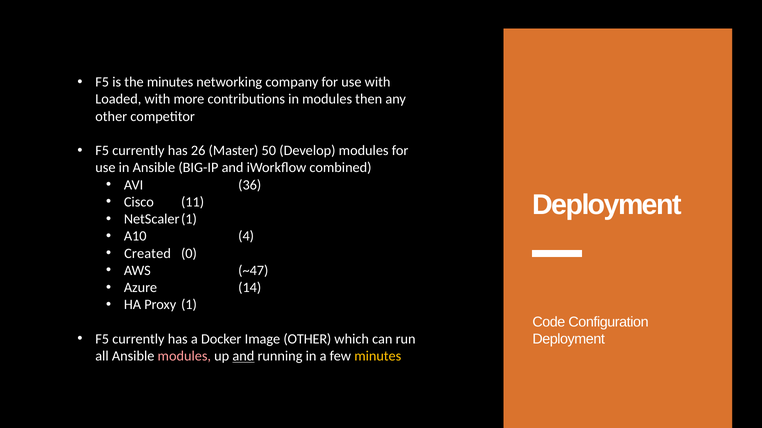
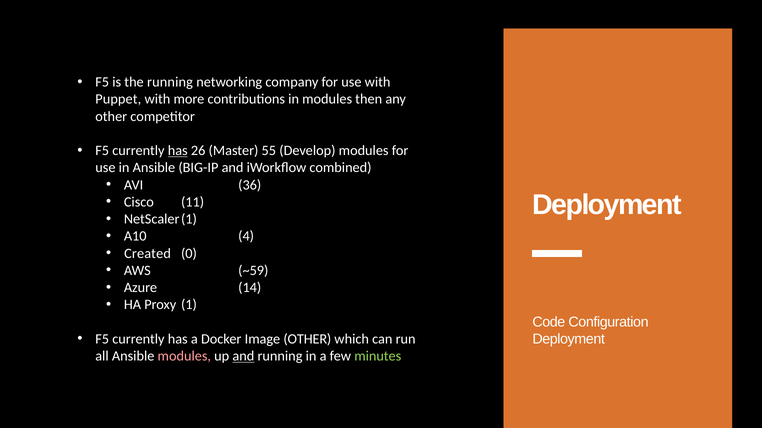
the minutes: minutes -> running
Loaded: Loaded -> Puppet
has at (178, 151) underline: none -> present
50: 50 -> 55
~47: ~47 -> ~59
minutes at (378, 357) colour: yellow -> light green
